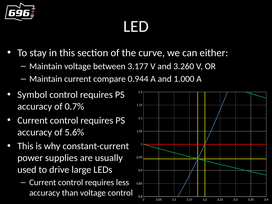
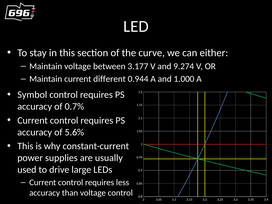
3.260: 3.260 -> 9.274
compare: compare -> different
